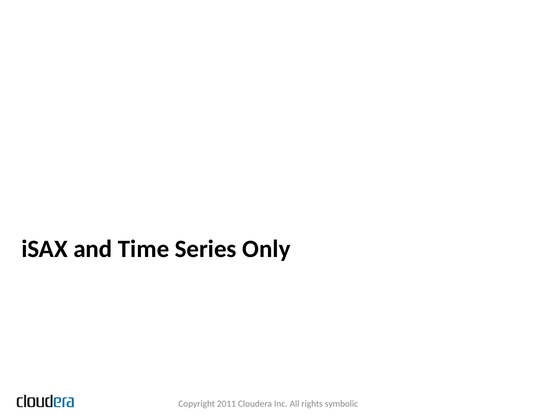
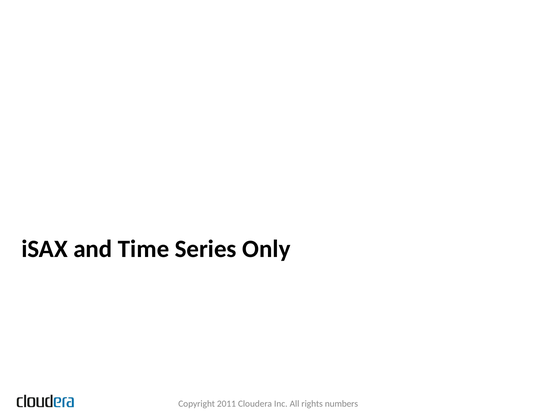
symbolic: symbolic -> numbers
